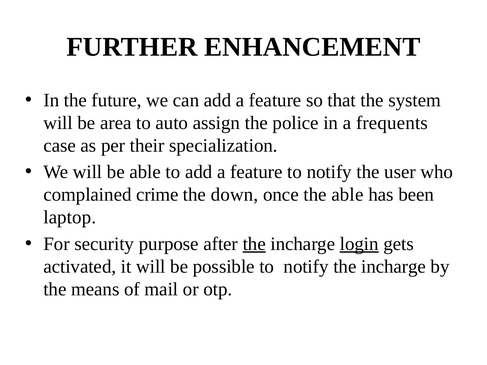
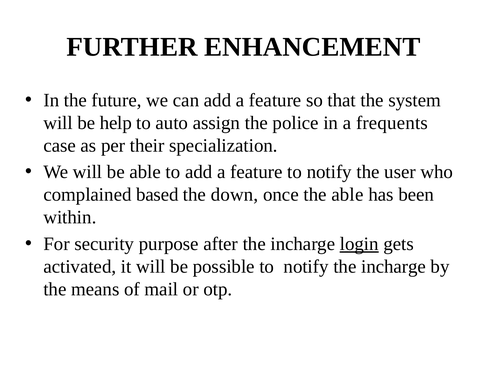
area: area -> help
crime: crime -> based
laptop: laptop -> within
the at (254, 244) underline: present -> none
